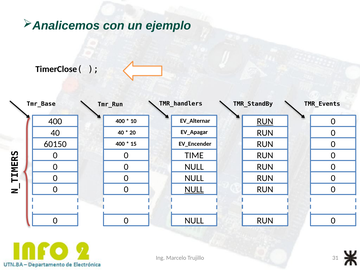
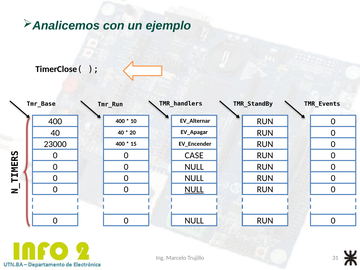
RUN at (265, 121) underline: present -> none
60150: 60150 -> 23000
TIME: TIME -> CASE
